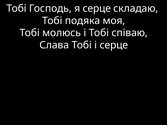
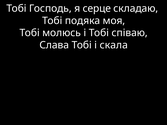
і серце: серце -> скала
